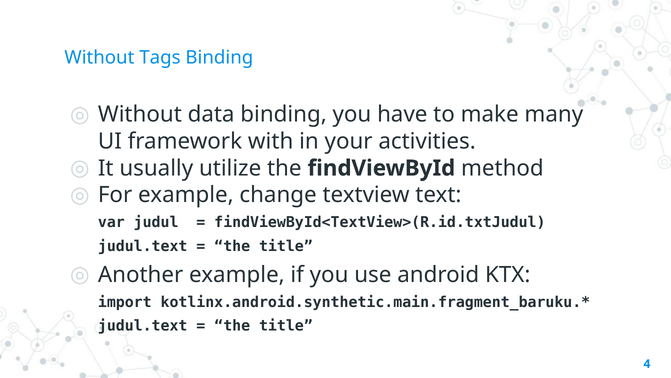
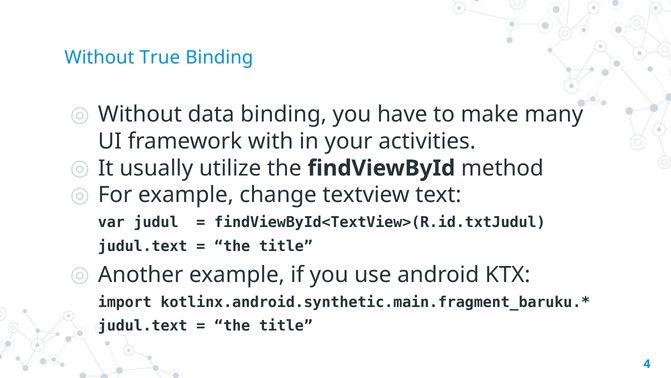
Tags: Tags -> True
